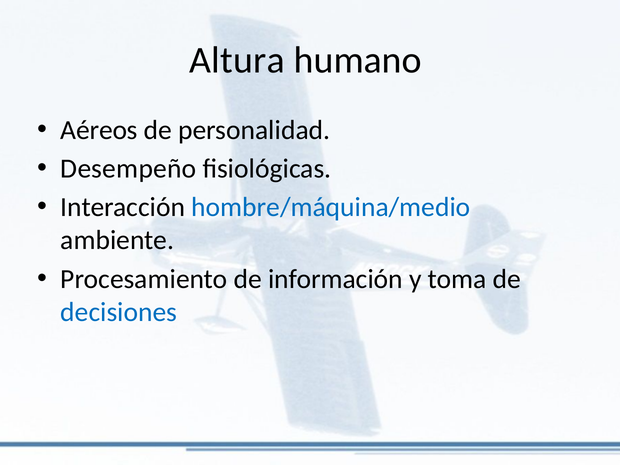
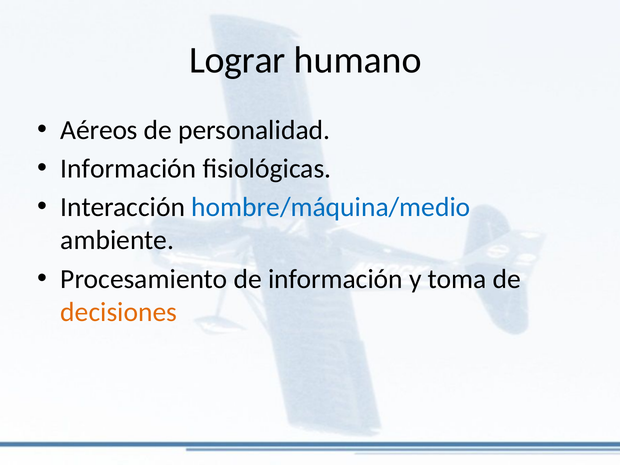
Altura: Altura -> Lograr
Desempeño at (128, 169): Desempeño -> Información
decisiones colour: blue -> orange
